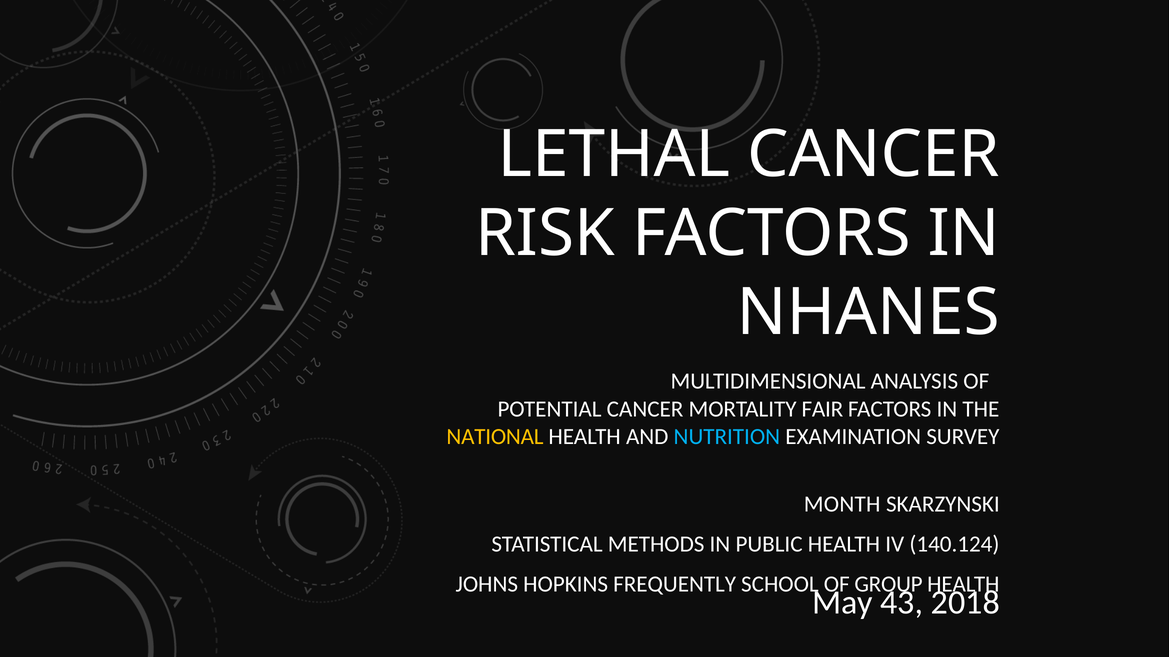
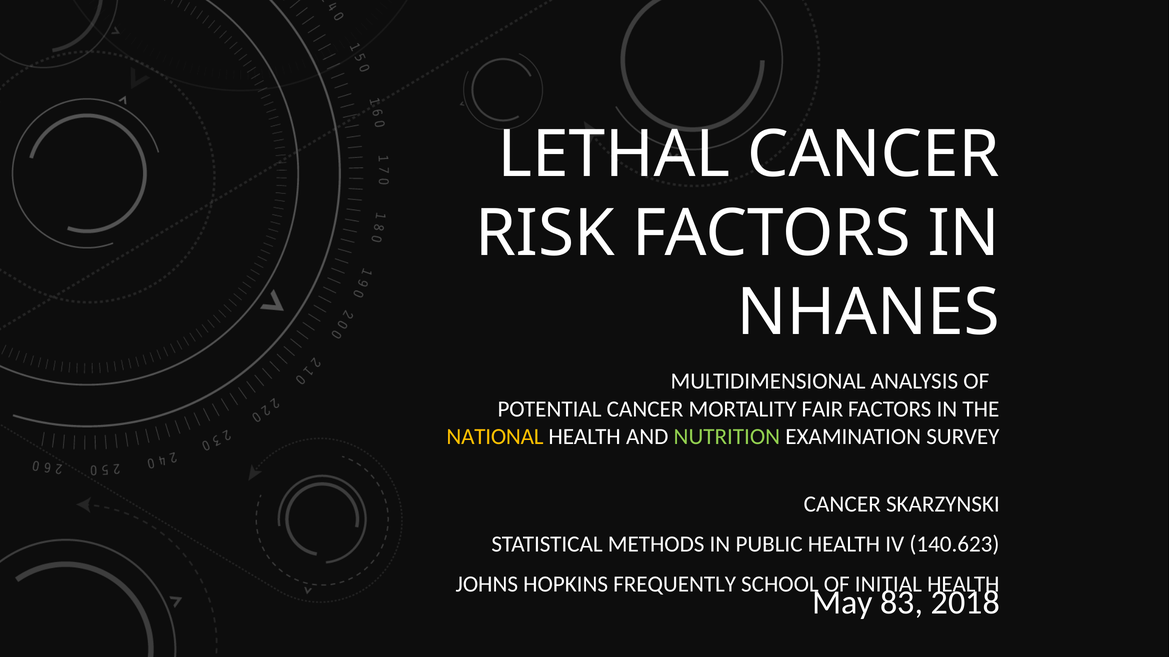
NUTRITION colour: light blue -> light green
MONTH at (842, 505): MONTH -> CANCER
140.124: 140.124 -> 140.623
GROUP: GROUP -> INITIAL
43: 43 -> 83
